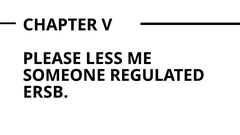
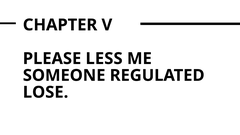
ERSB: ERSB -> LOSE
